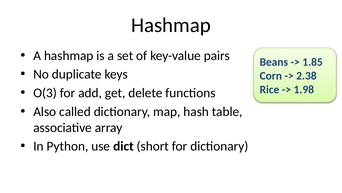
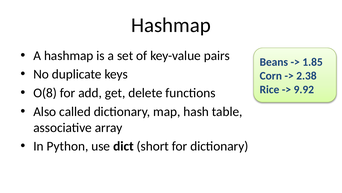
1.98: 1.98 -> 9.92
O(3: O(3 -> O(8
